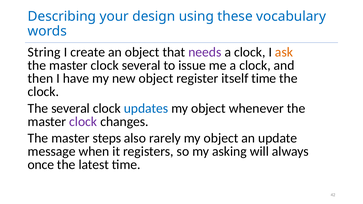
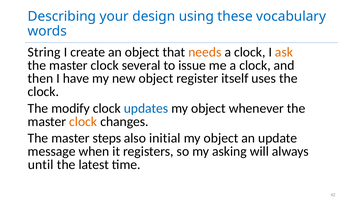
needs colour: purple -> orange
itself time: time -> uses
The several: several -> modify
clock at (83, 122) colour: purple -> orange
rarely: rarely -> initial
once: once -> until
